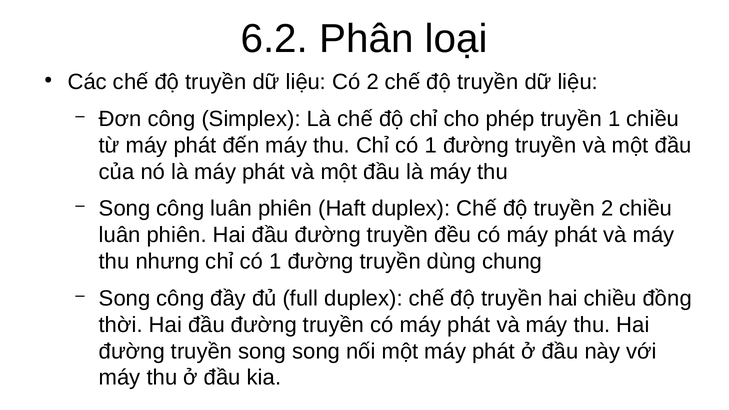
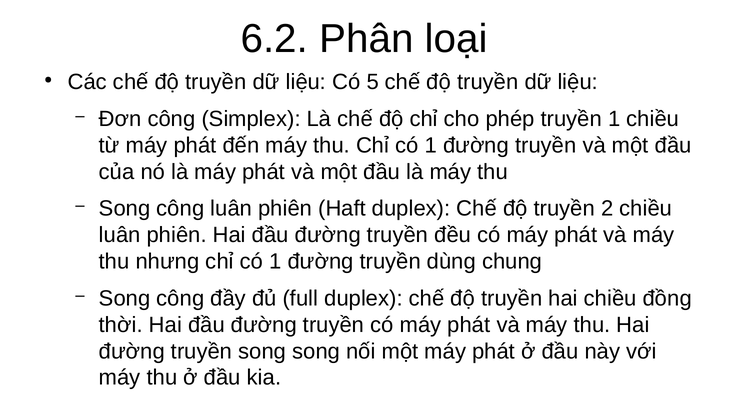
Có 2: 2 -> 5
